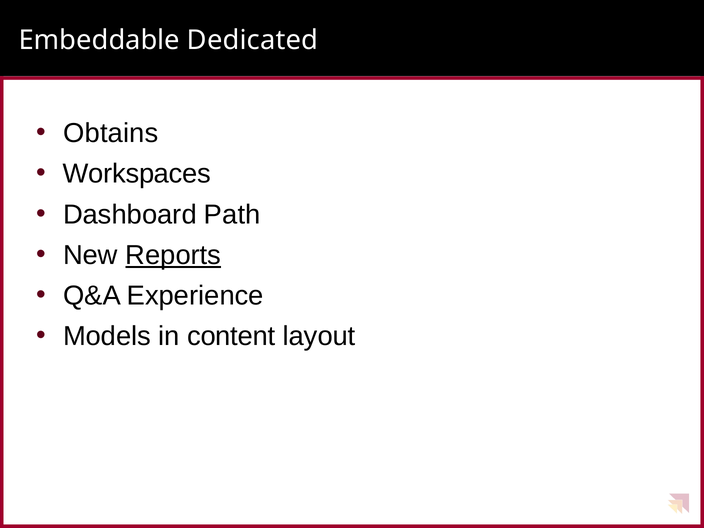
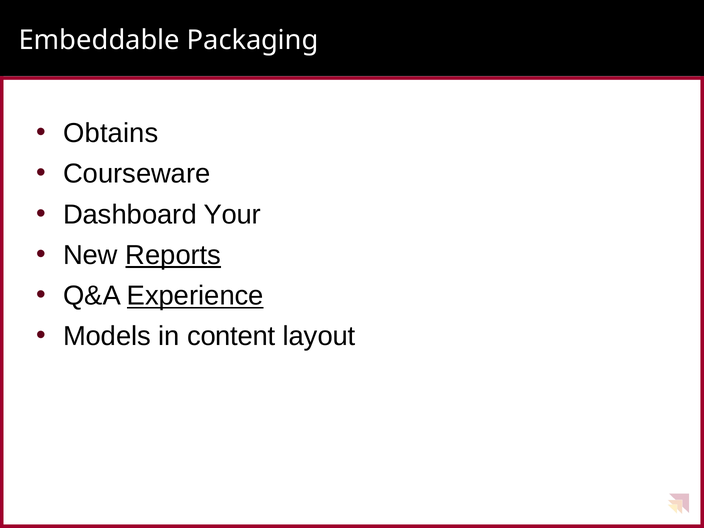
Dedicated: Dedicated -> Packaging
Workspaces: Workspaces -> Courseware
Path: Path -> Your
Experience underline: none -> present
